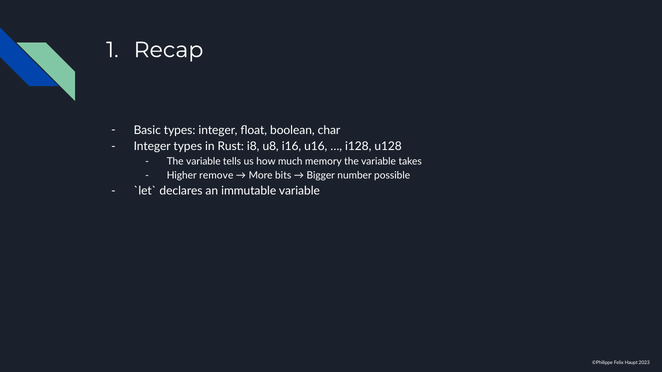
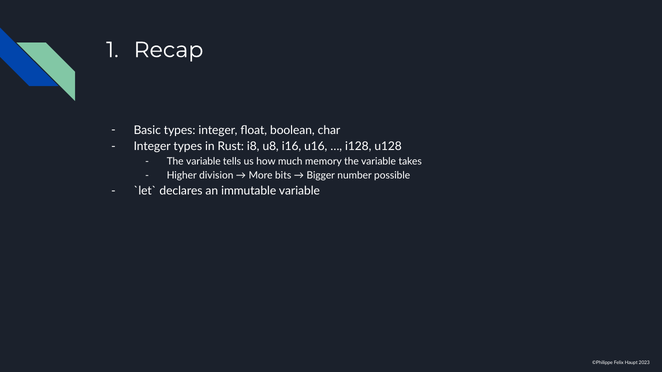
remove: remove -> division
